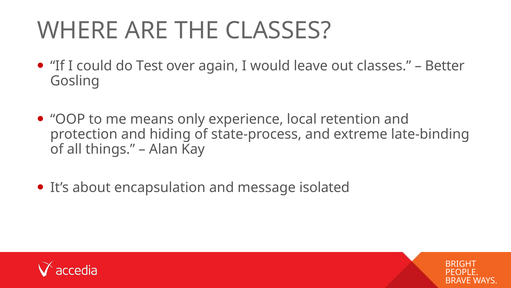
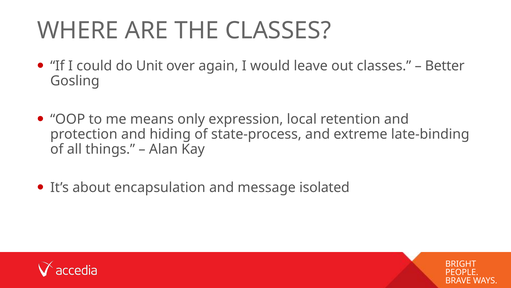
Test: Test -> Unit
experience: experience -> expression
